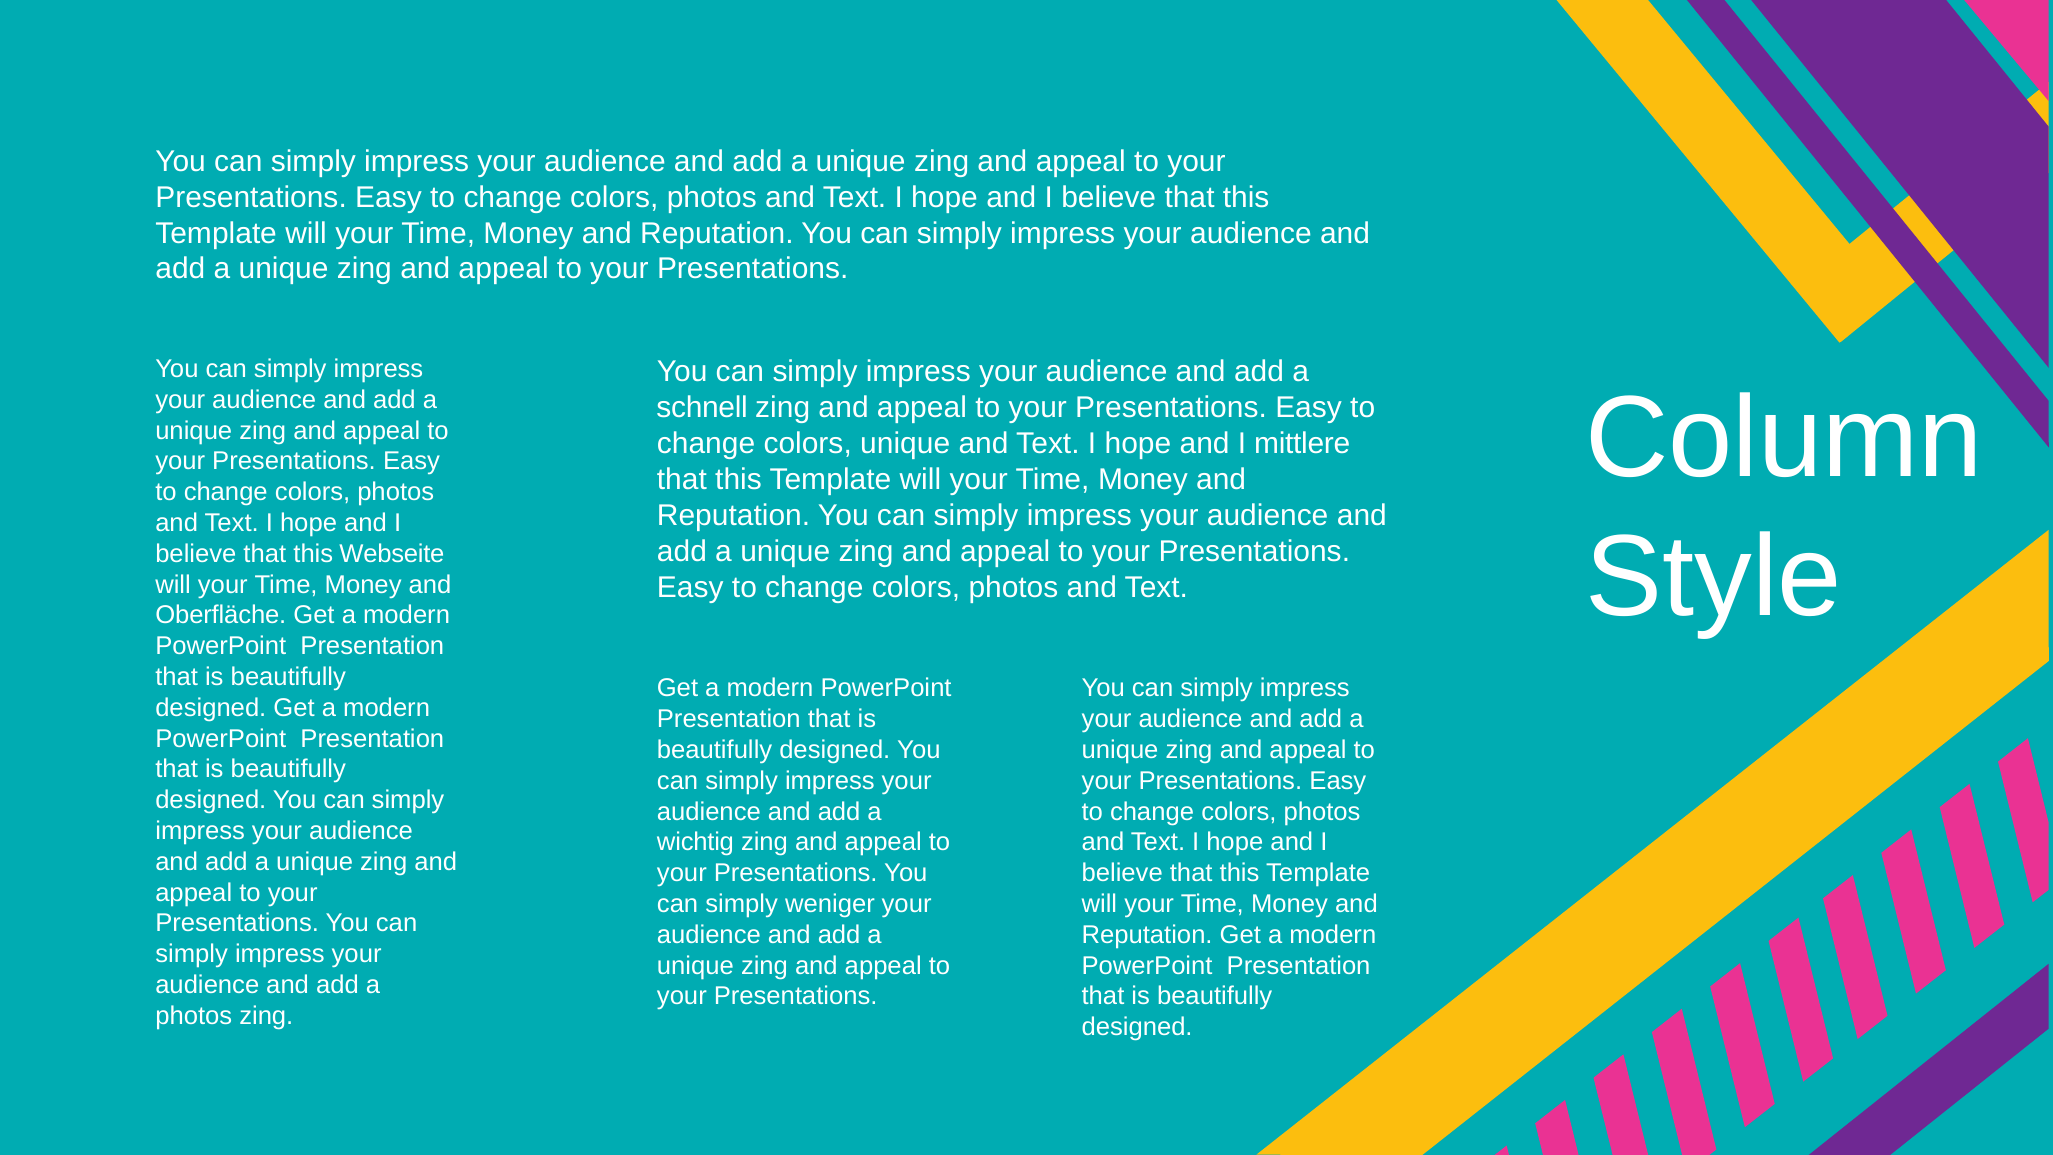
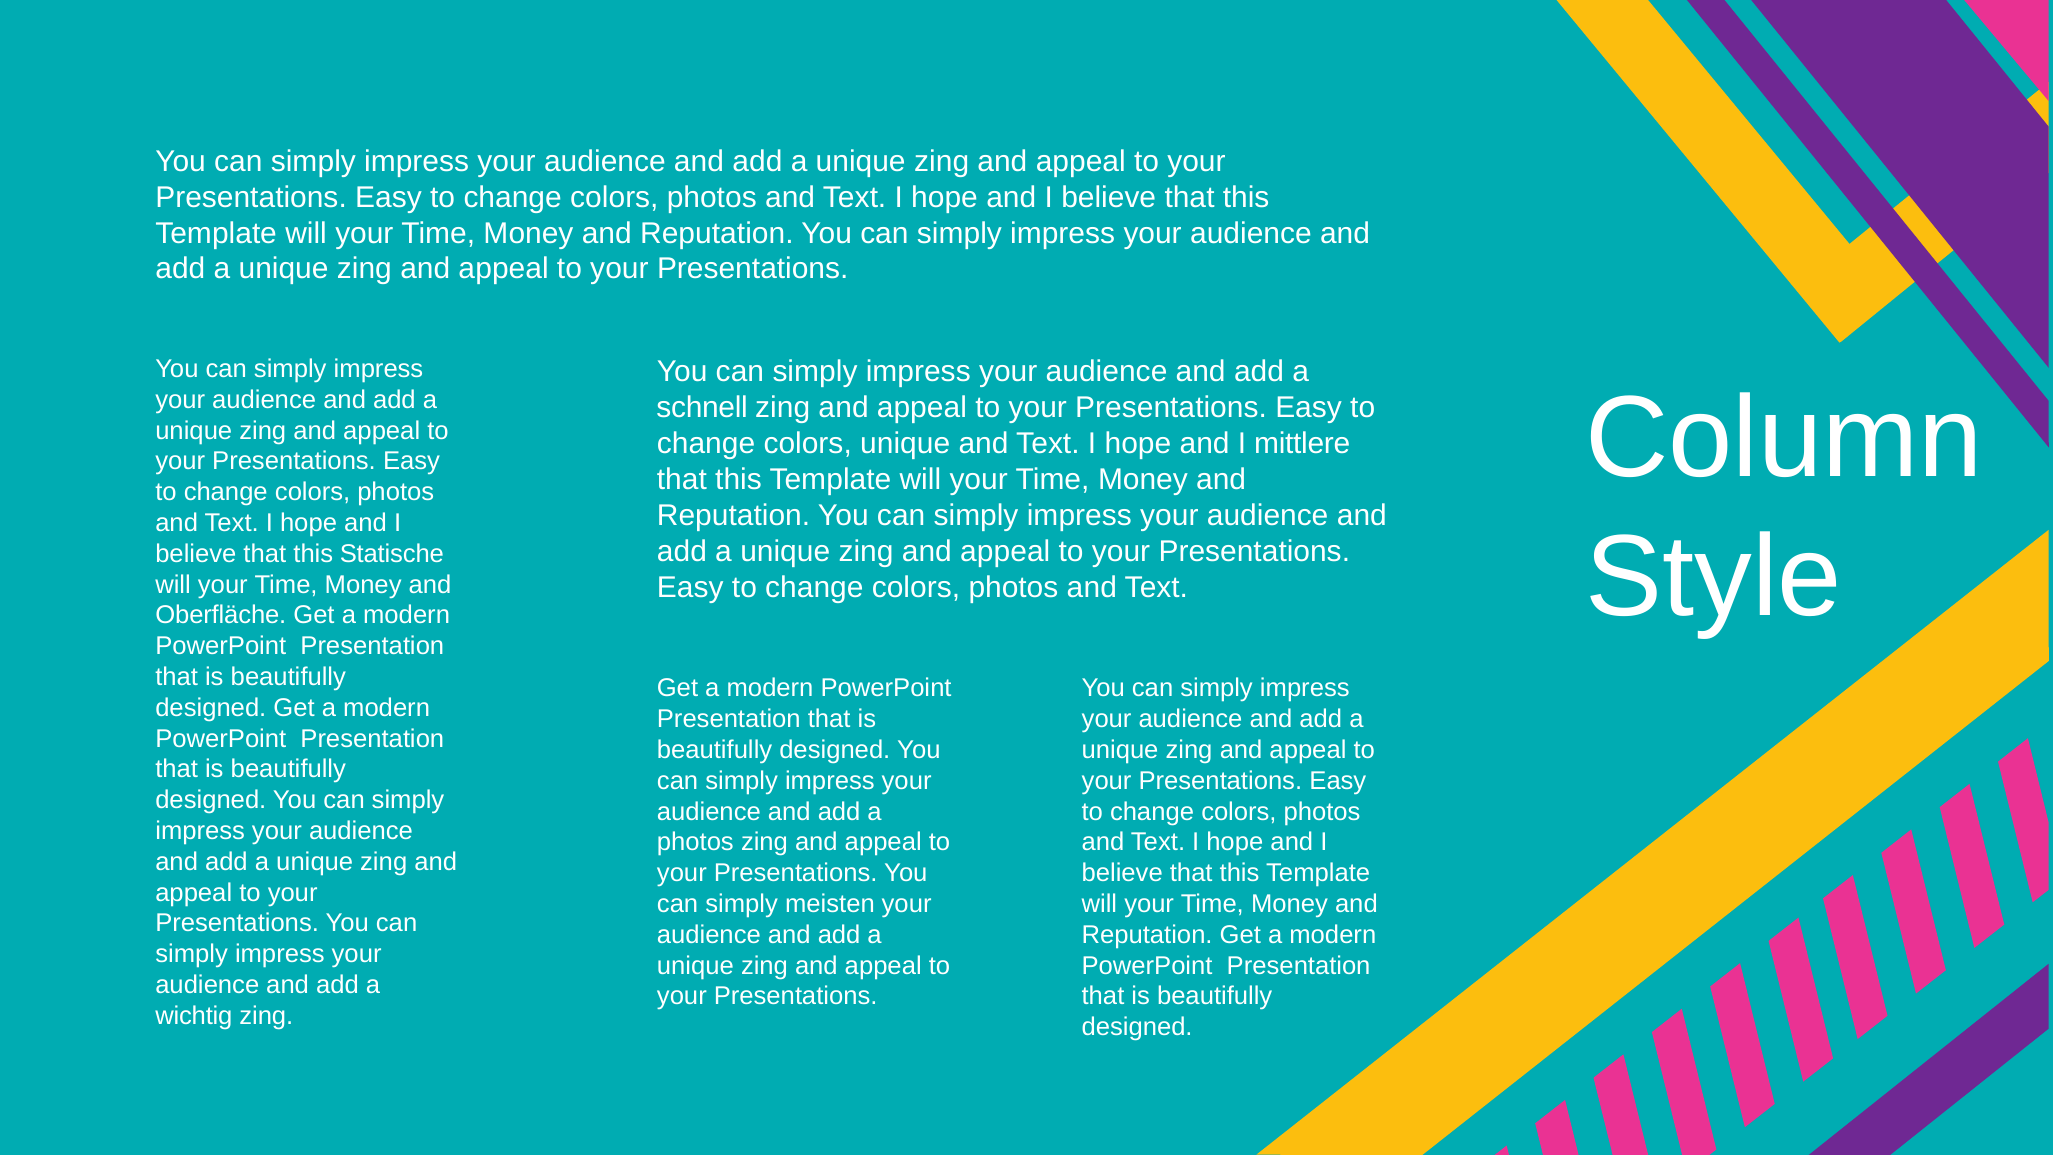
Webseite: Webseite -> Statische
wichtig at (695, 842): wichtig -> photos
weniger: weniger -> meisten
photos at (194, 1016): photos -> wichtig
